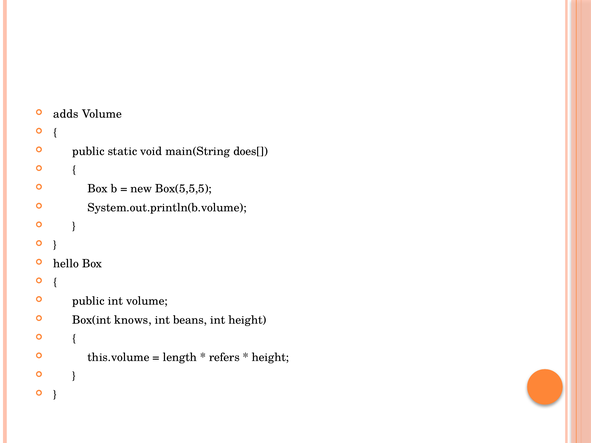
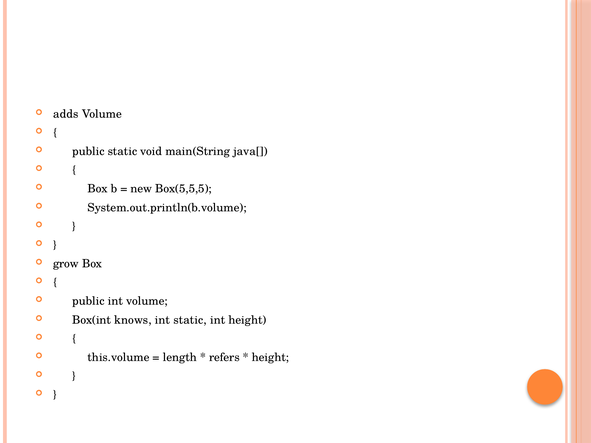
does[: does[ -> java[
hello: hello -> grow
int beans: beans -> static
